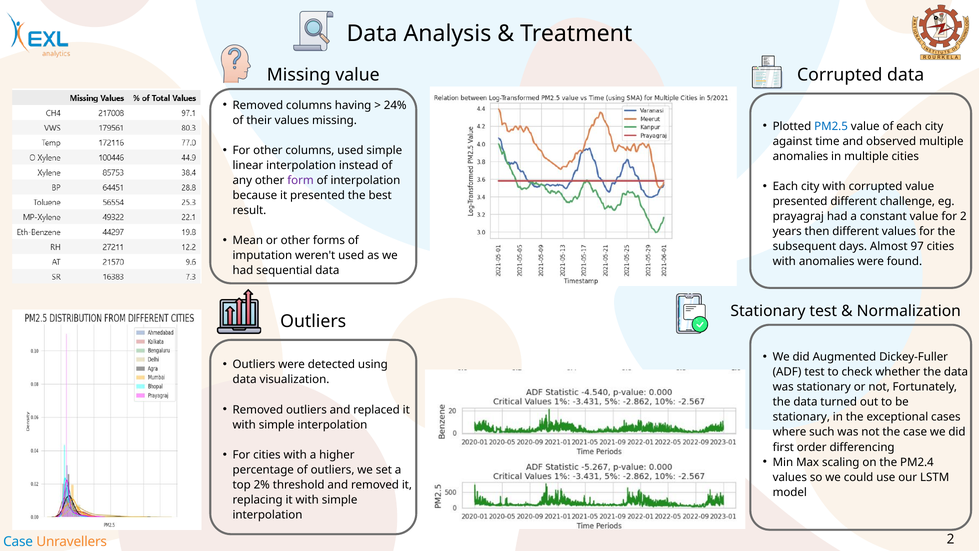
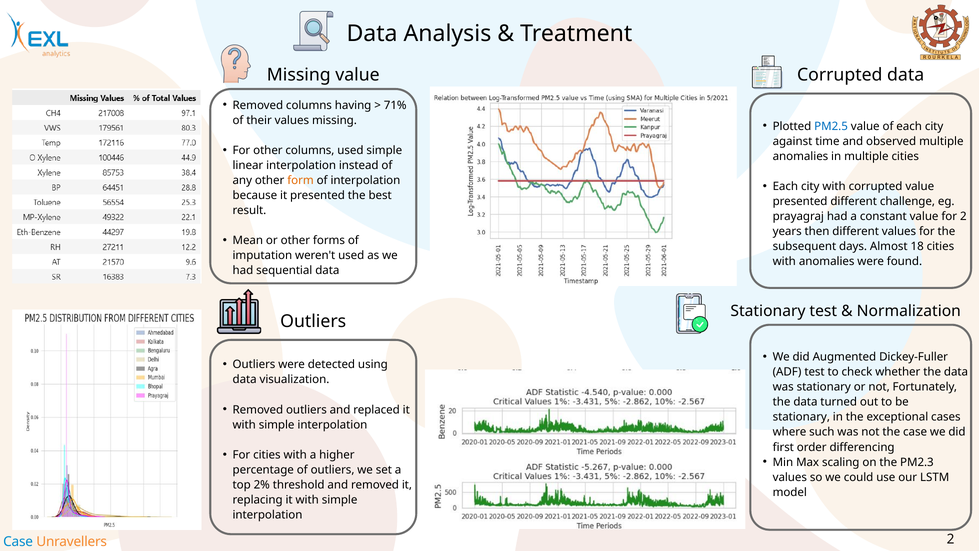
24%: 24% -> 71%
form colour: purple -> orange
97: 97 -> 18
PM2.4: PM2.4 -> PM2.3
